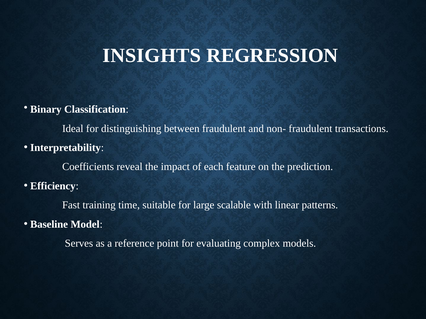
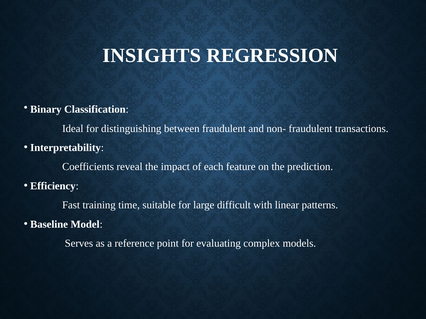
scalable: scalable -> difficult
